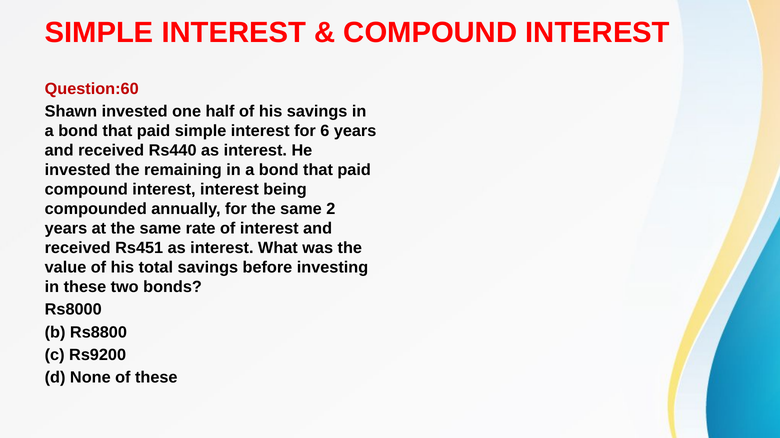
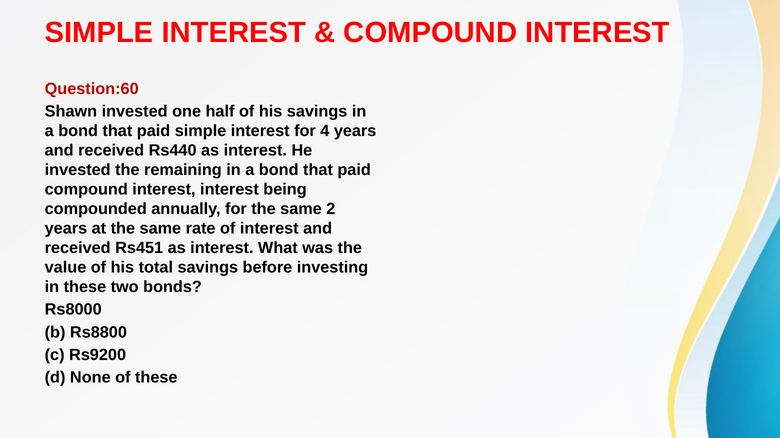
6: 6 -> 4
